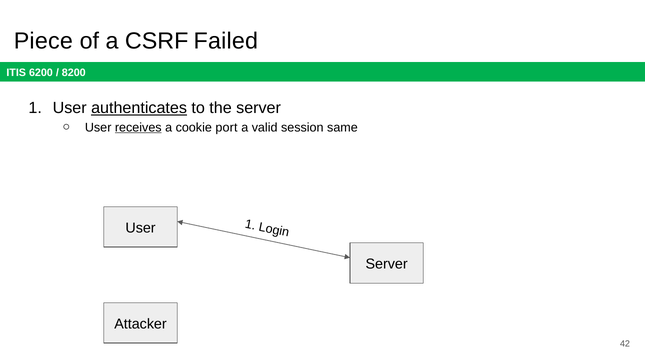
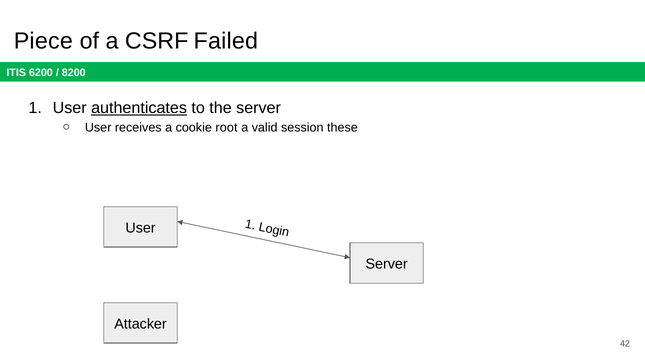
receives underline: present -> none
port: port -> root
same: same -> these
